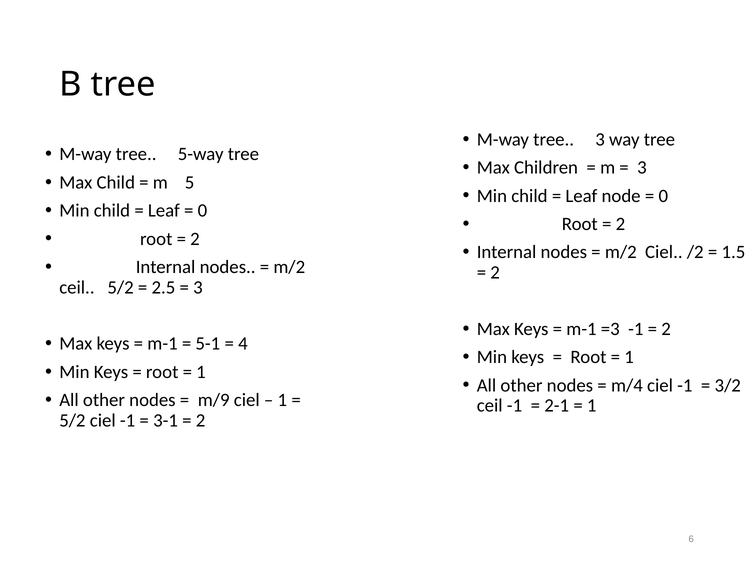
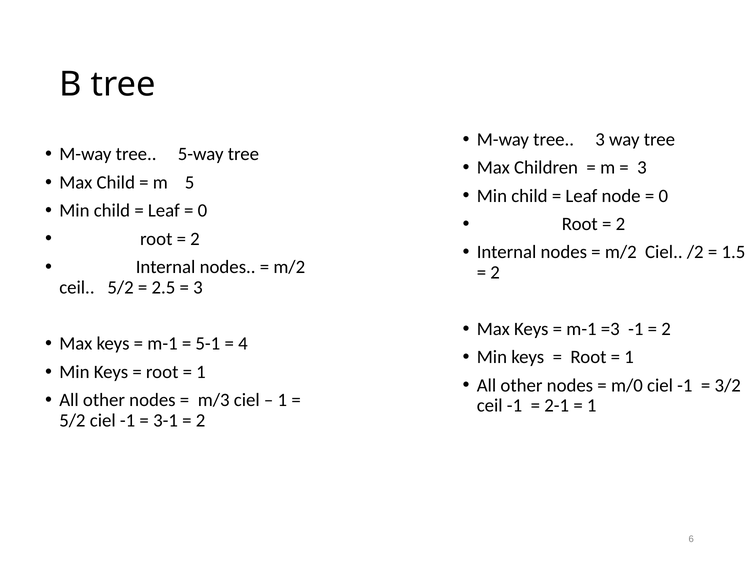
m/4: m/4 -> m/0
m/9: m/9 -> m/3
